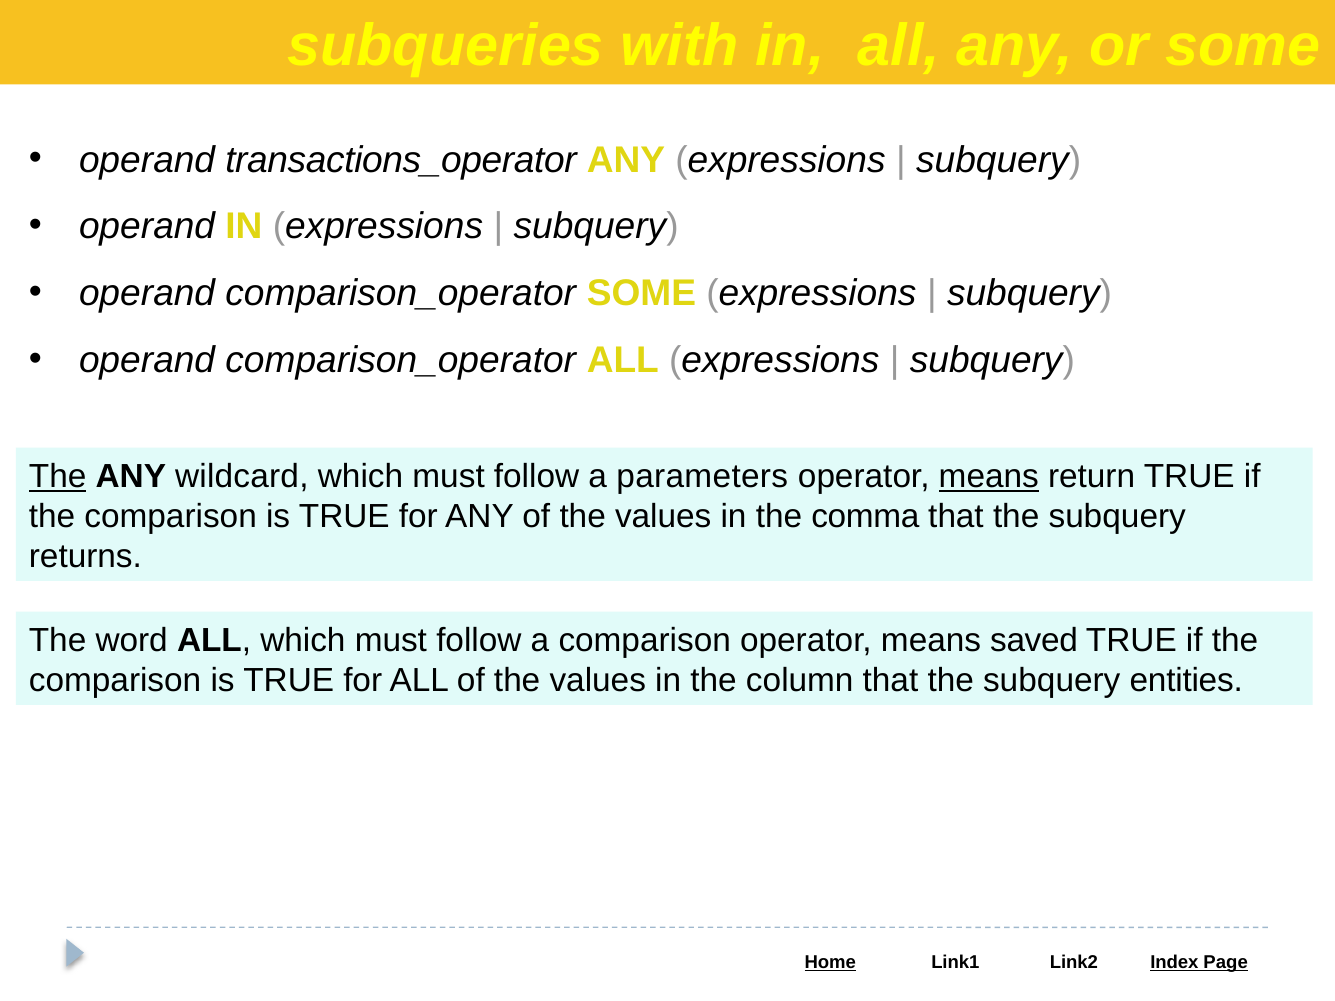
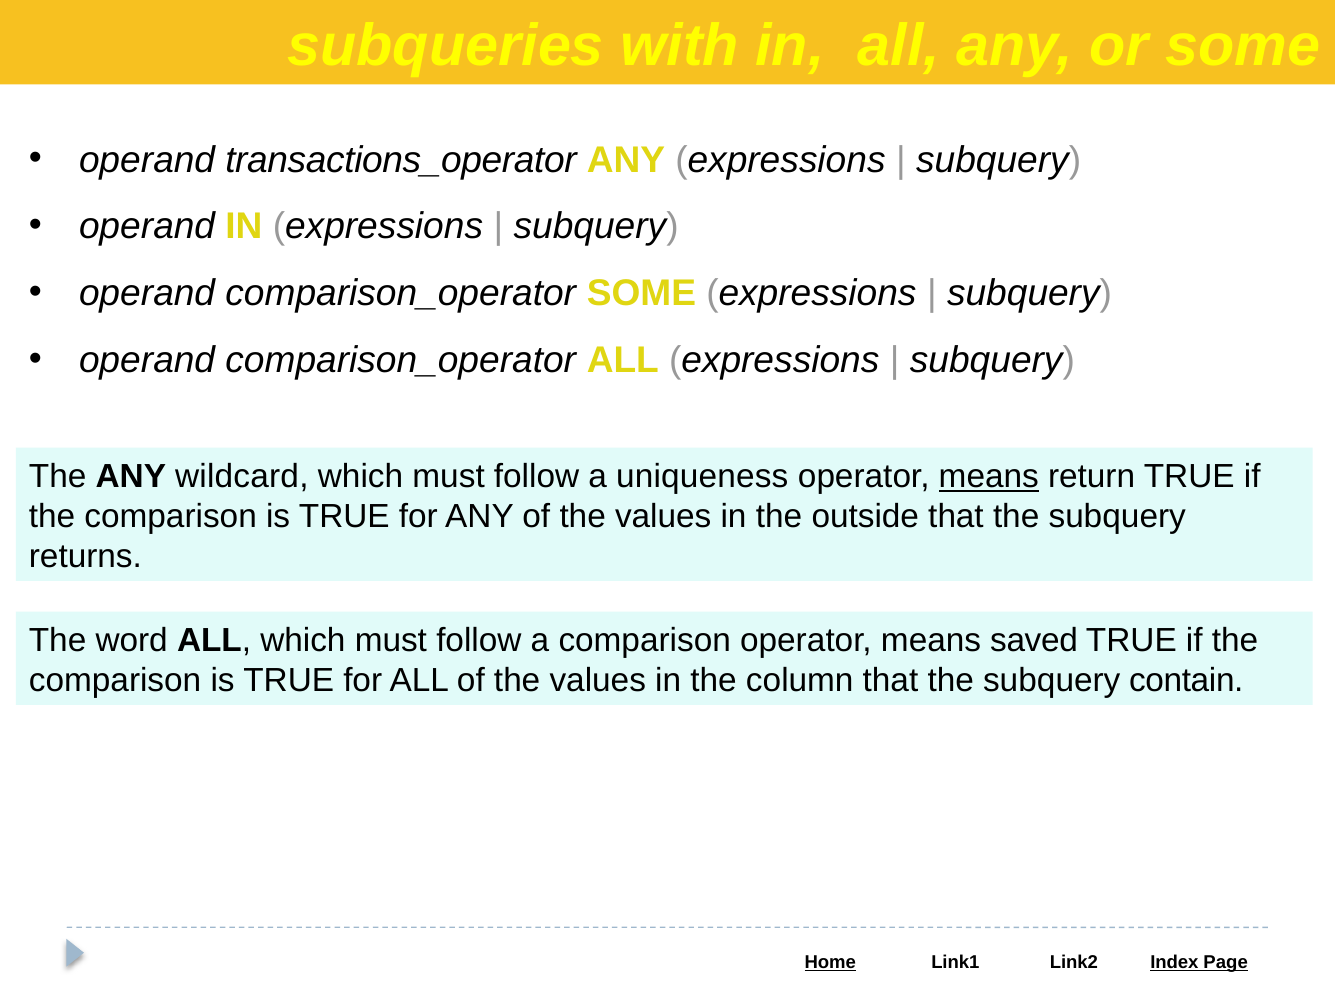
The at (58, 477) underline: present -> none
parameters: parameters -> uniqueness
comma: comma -> outside
entities: entities -> contain
